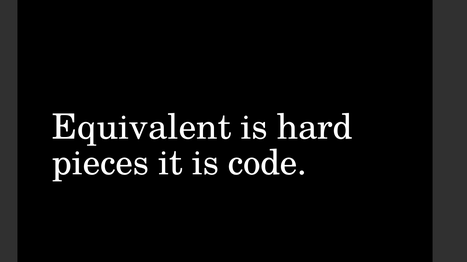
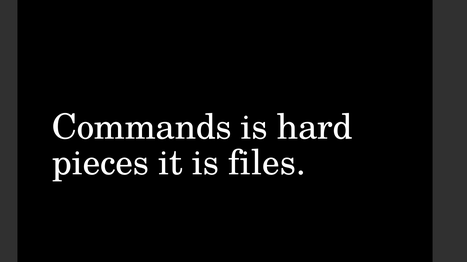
Equivalent: Equivalent -> Commands
code: code -> files
